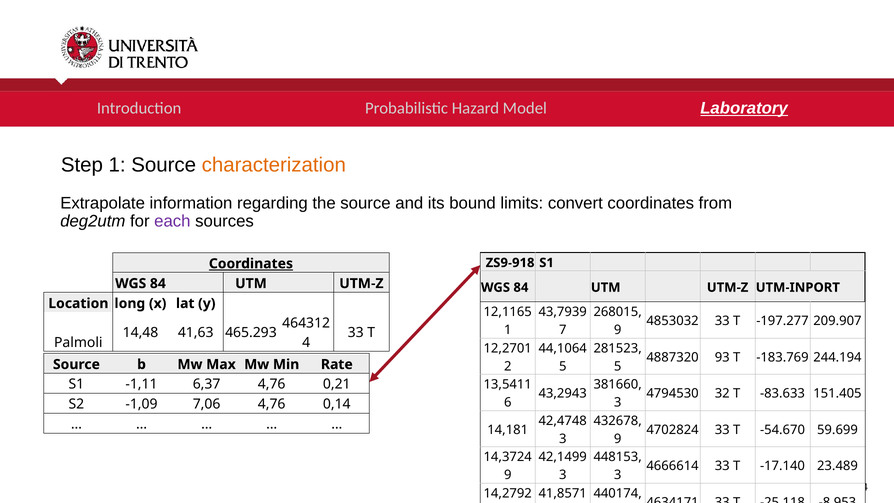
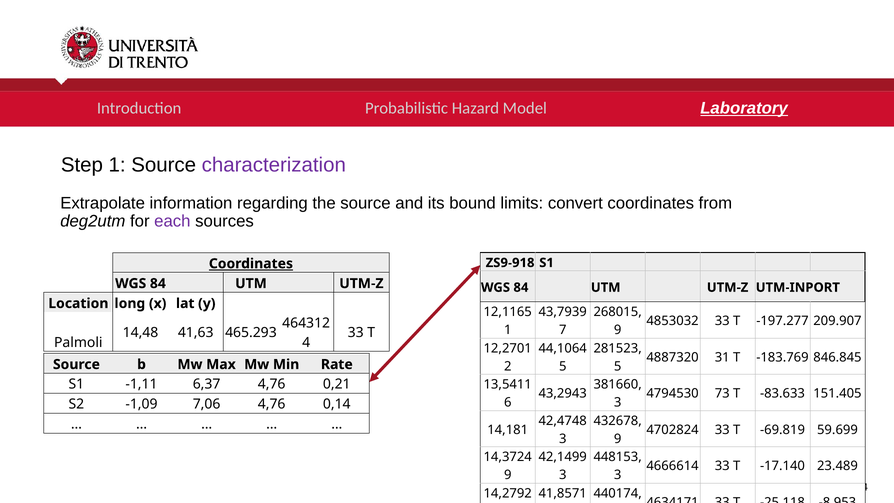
characterization colour: orange -> purple
93: 93 -> 31
244.194: 244.194 -> 846.845
32: 32 -> 73
-54.670: -54.670 -> -69.819
